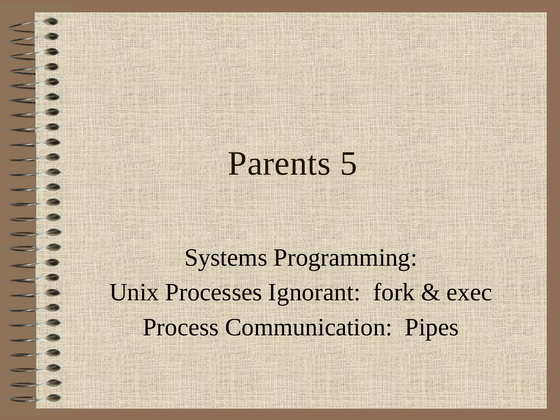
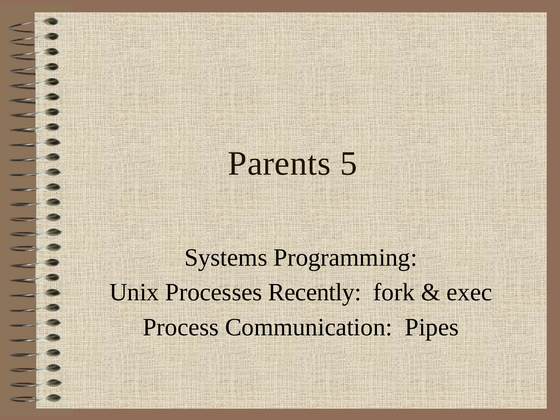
Ignorant: Ignorant -> Recently
